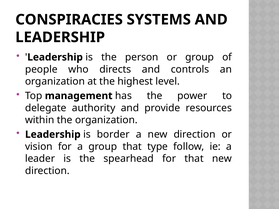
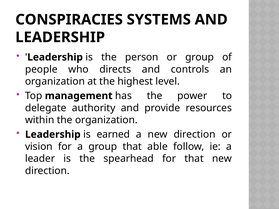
border: border -> earned
type: type -> able
